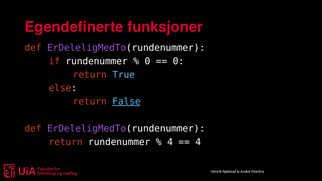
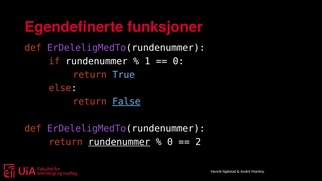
0 at (147, 61): 0 -> 1
rundenummer at (119, 142) underline: none -> present
4 at (170, 142): 4 -> 0
4 at (198, 142): 4 -> 2
